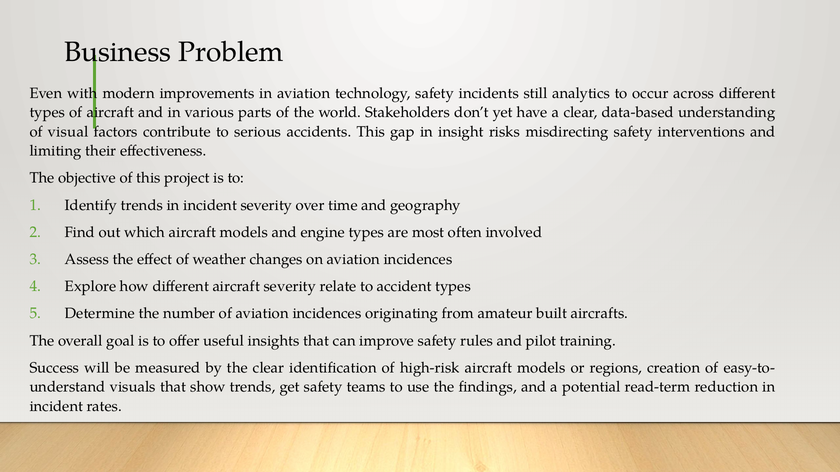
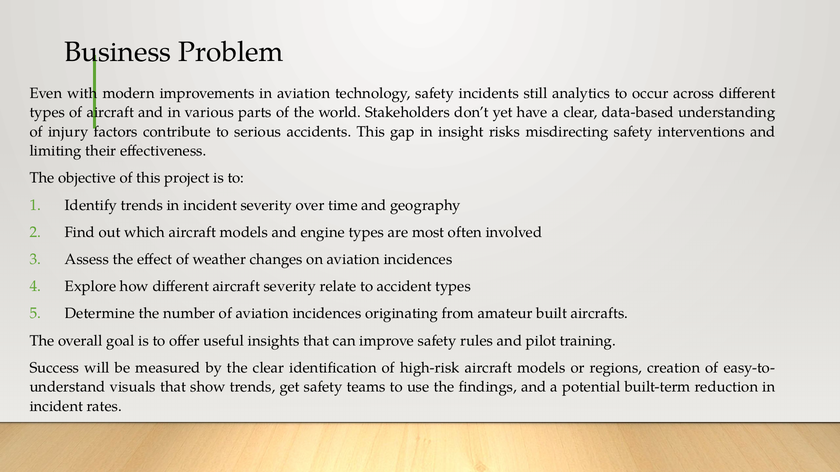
visual: visual -> injury
read-term: read-term -> built-term
